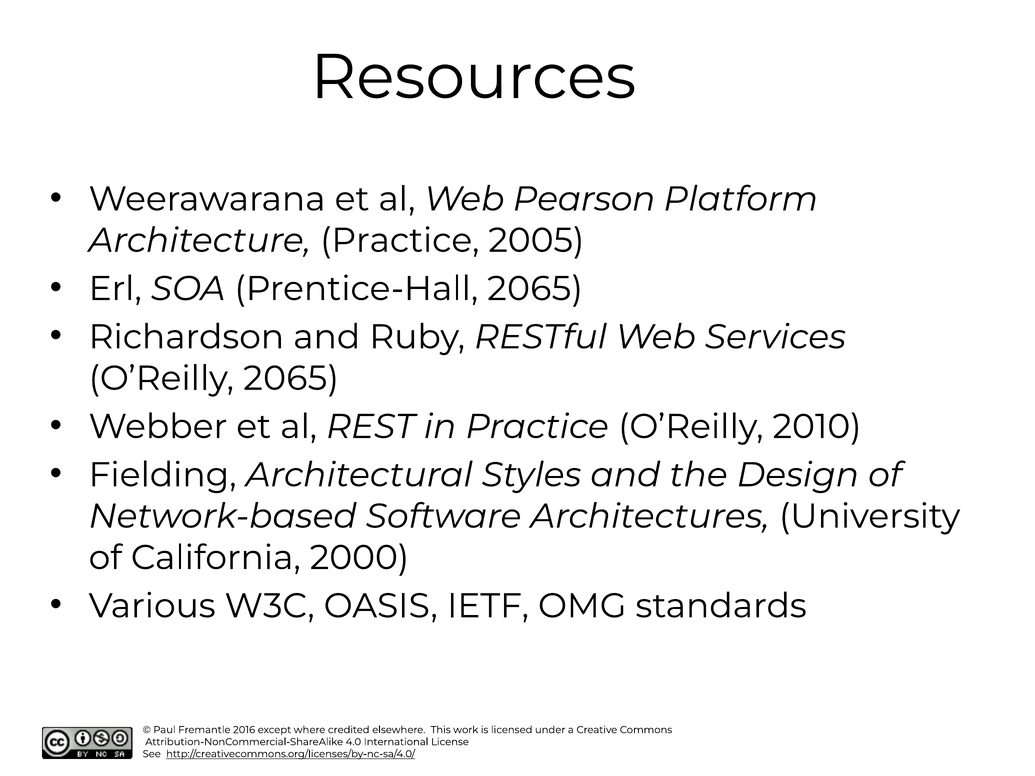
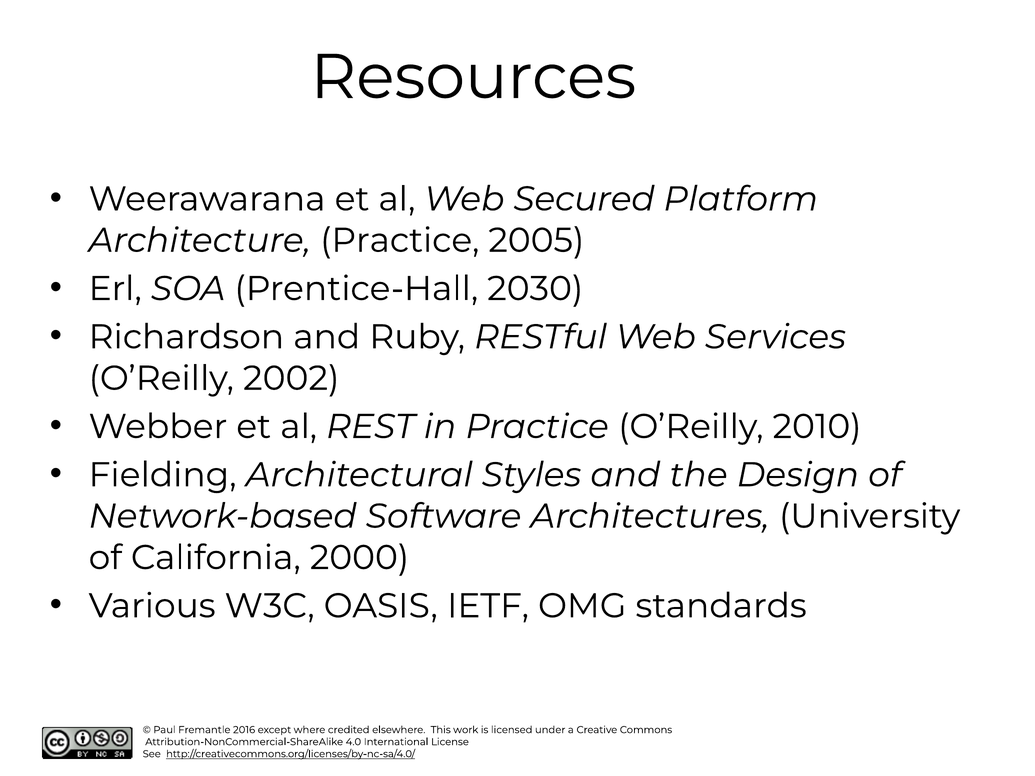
Pearson: Pearson -> Secured
Prentice-Hall 2065: 2065 -> 2030
O’Reilly 2065: 2065 -> 2002
